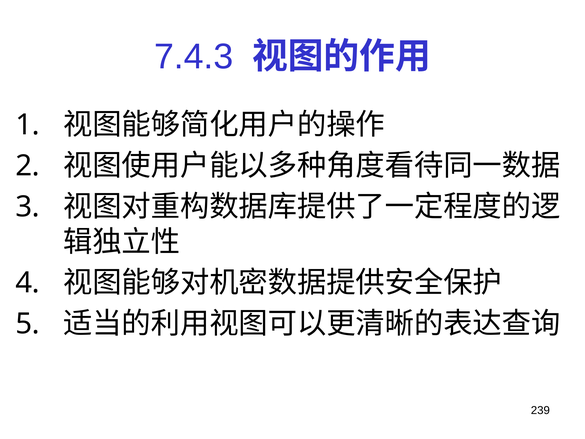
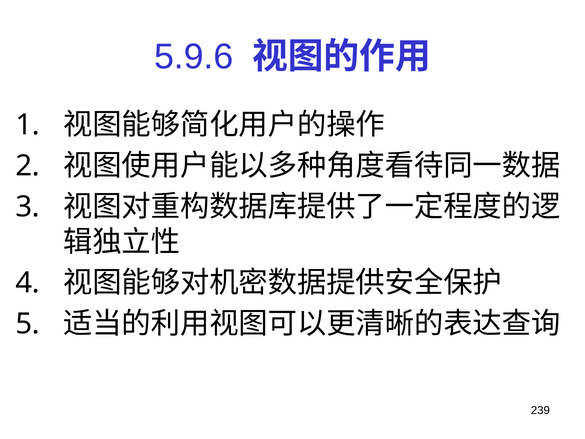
7.4.3: 7.4.3 -> 5.9.6
